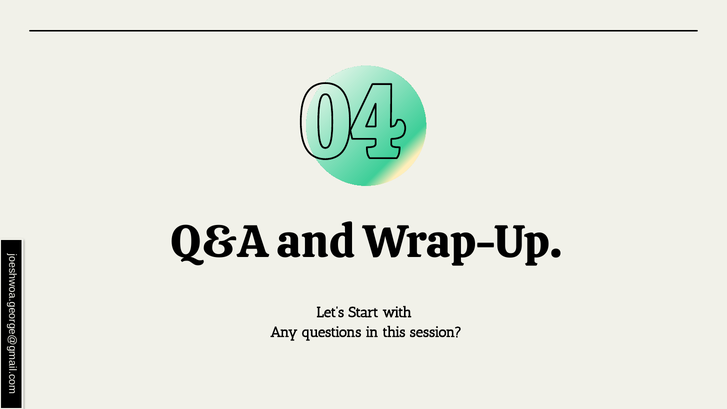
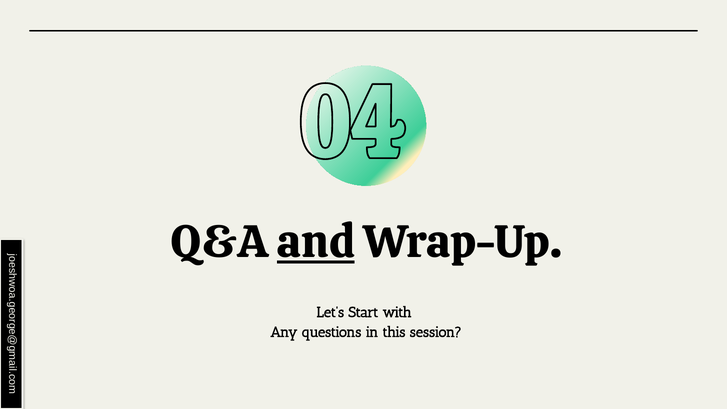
and underline: none -> present
